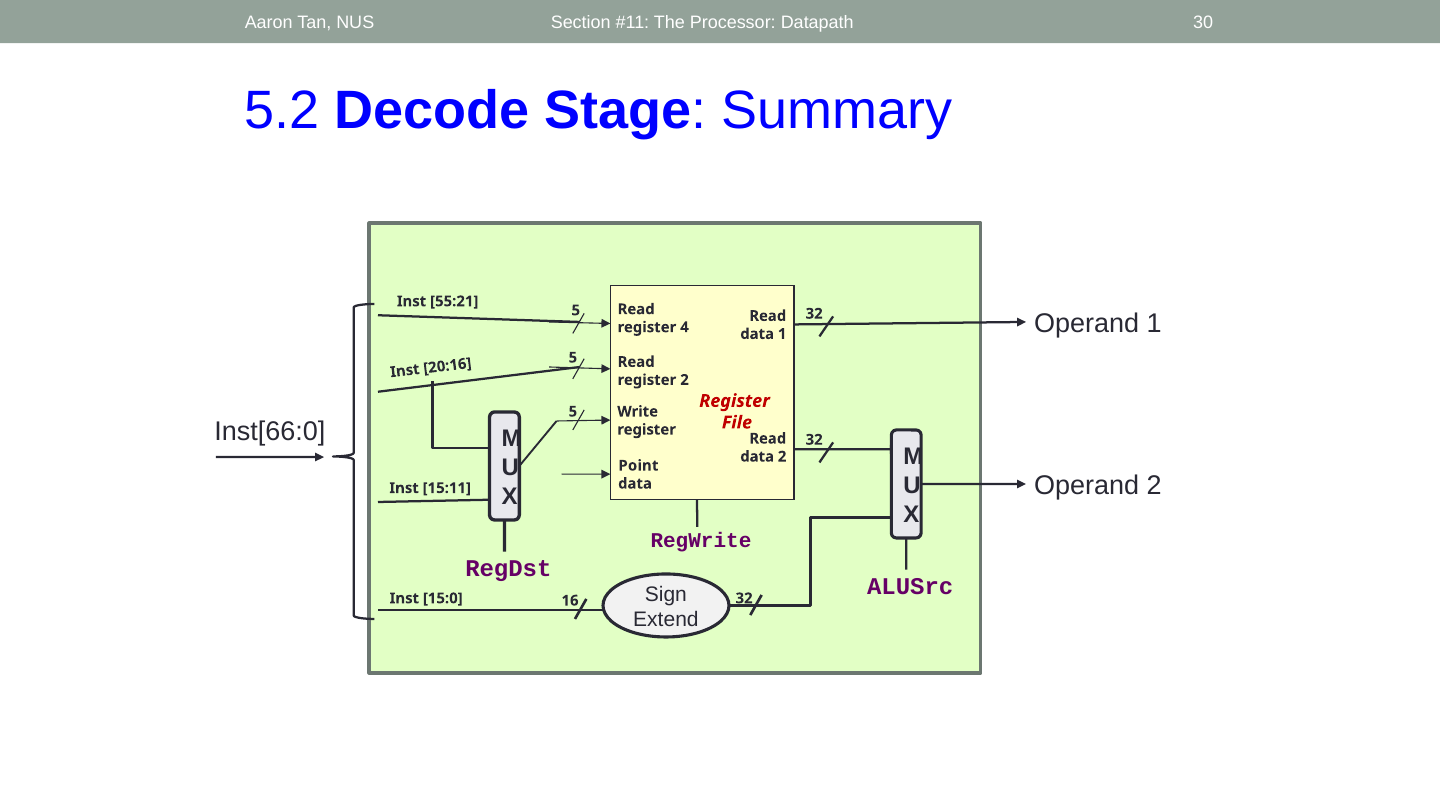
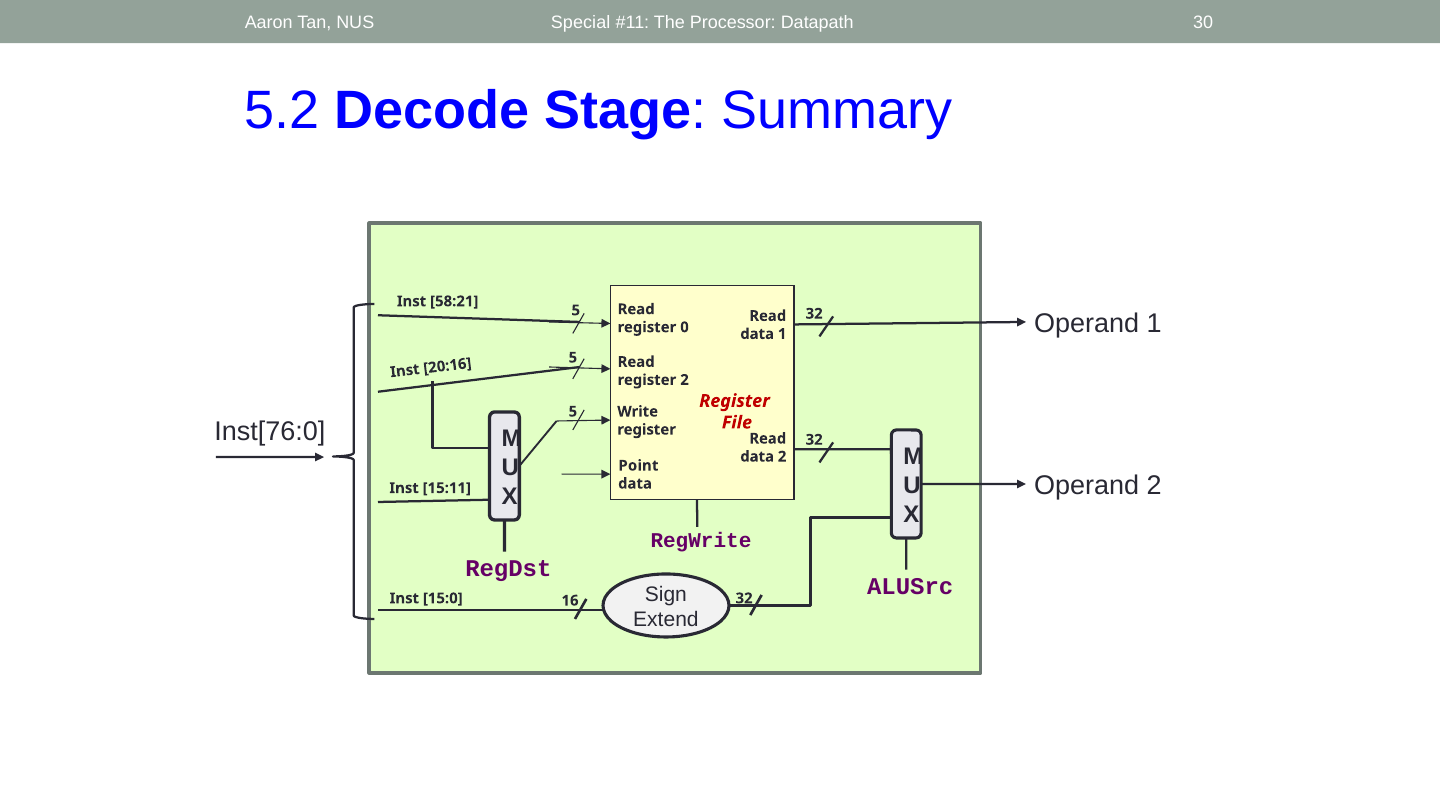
Section: Section -> Special
55:21: 55:21 -> 58:21
4: 4 -> 0
Inst[66:0: Inst[66:0 -> Inst[76:0
